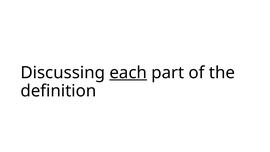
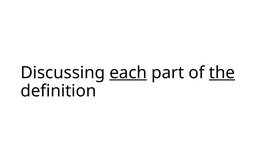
the underline: none -> present
